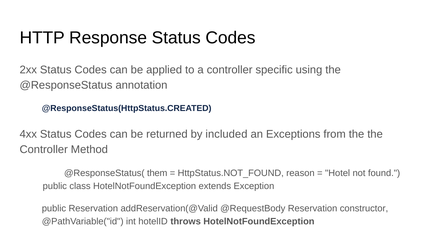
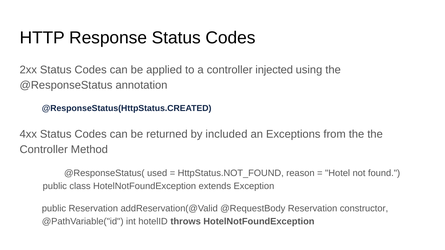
specific: specific -> injected
them: them -> used
